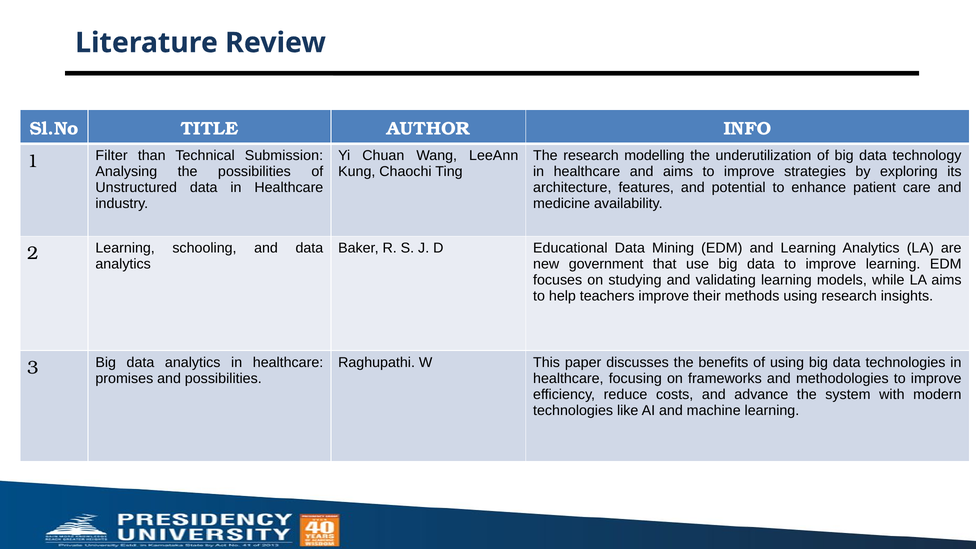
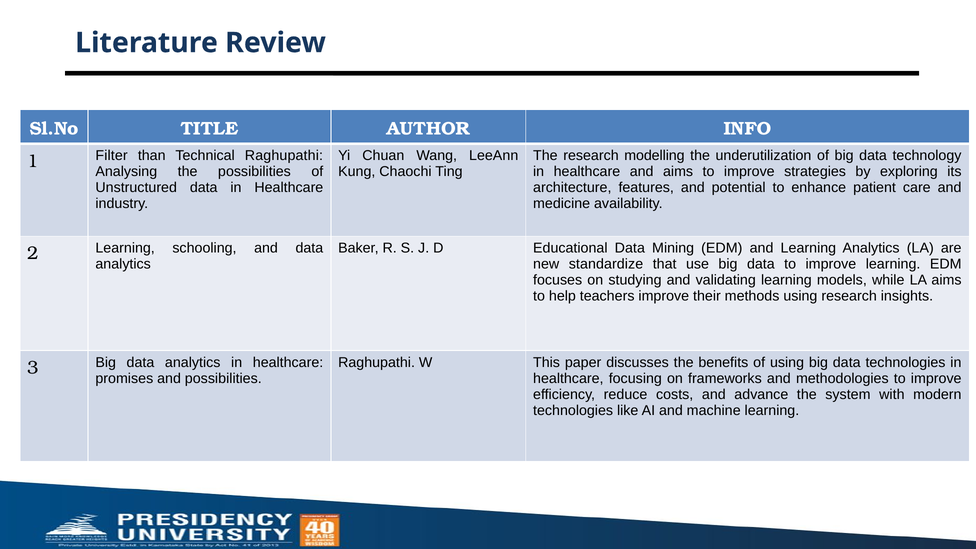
Technical Submission: Submission -> Raghupathi
government: government -> standardize
